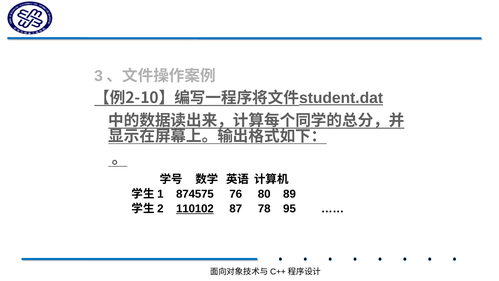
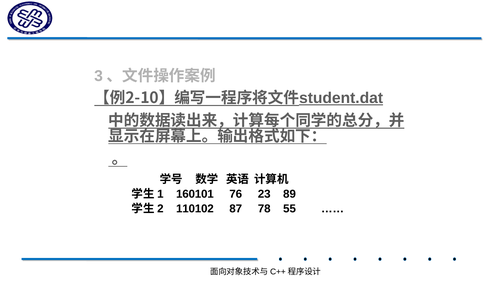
874575: 874575 -> 160101
80: 80 -> 23
110102 underline: present -> none
95: 95 -> 55
